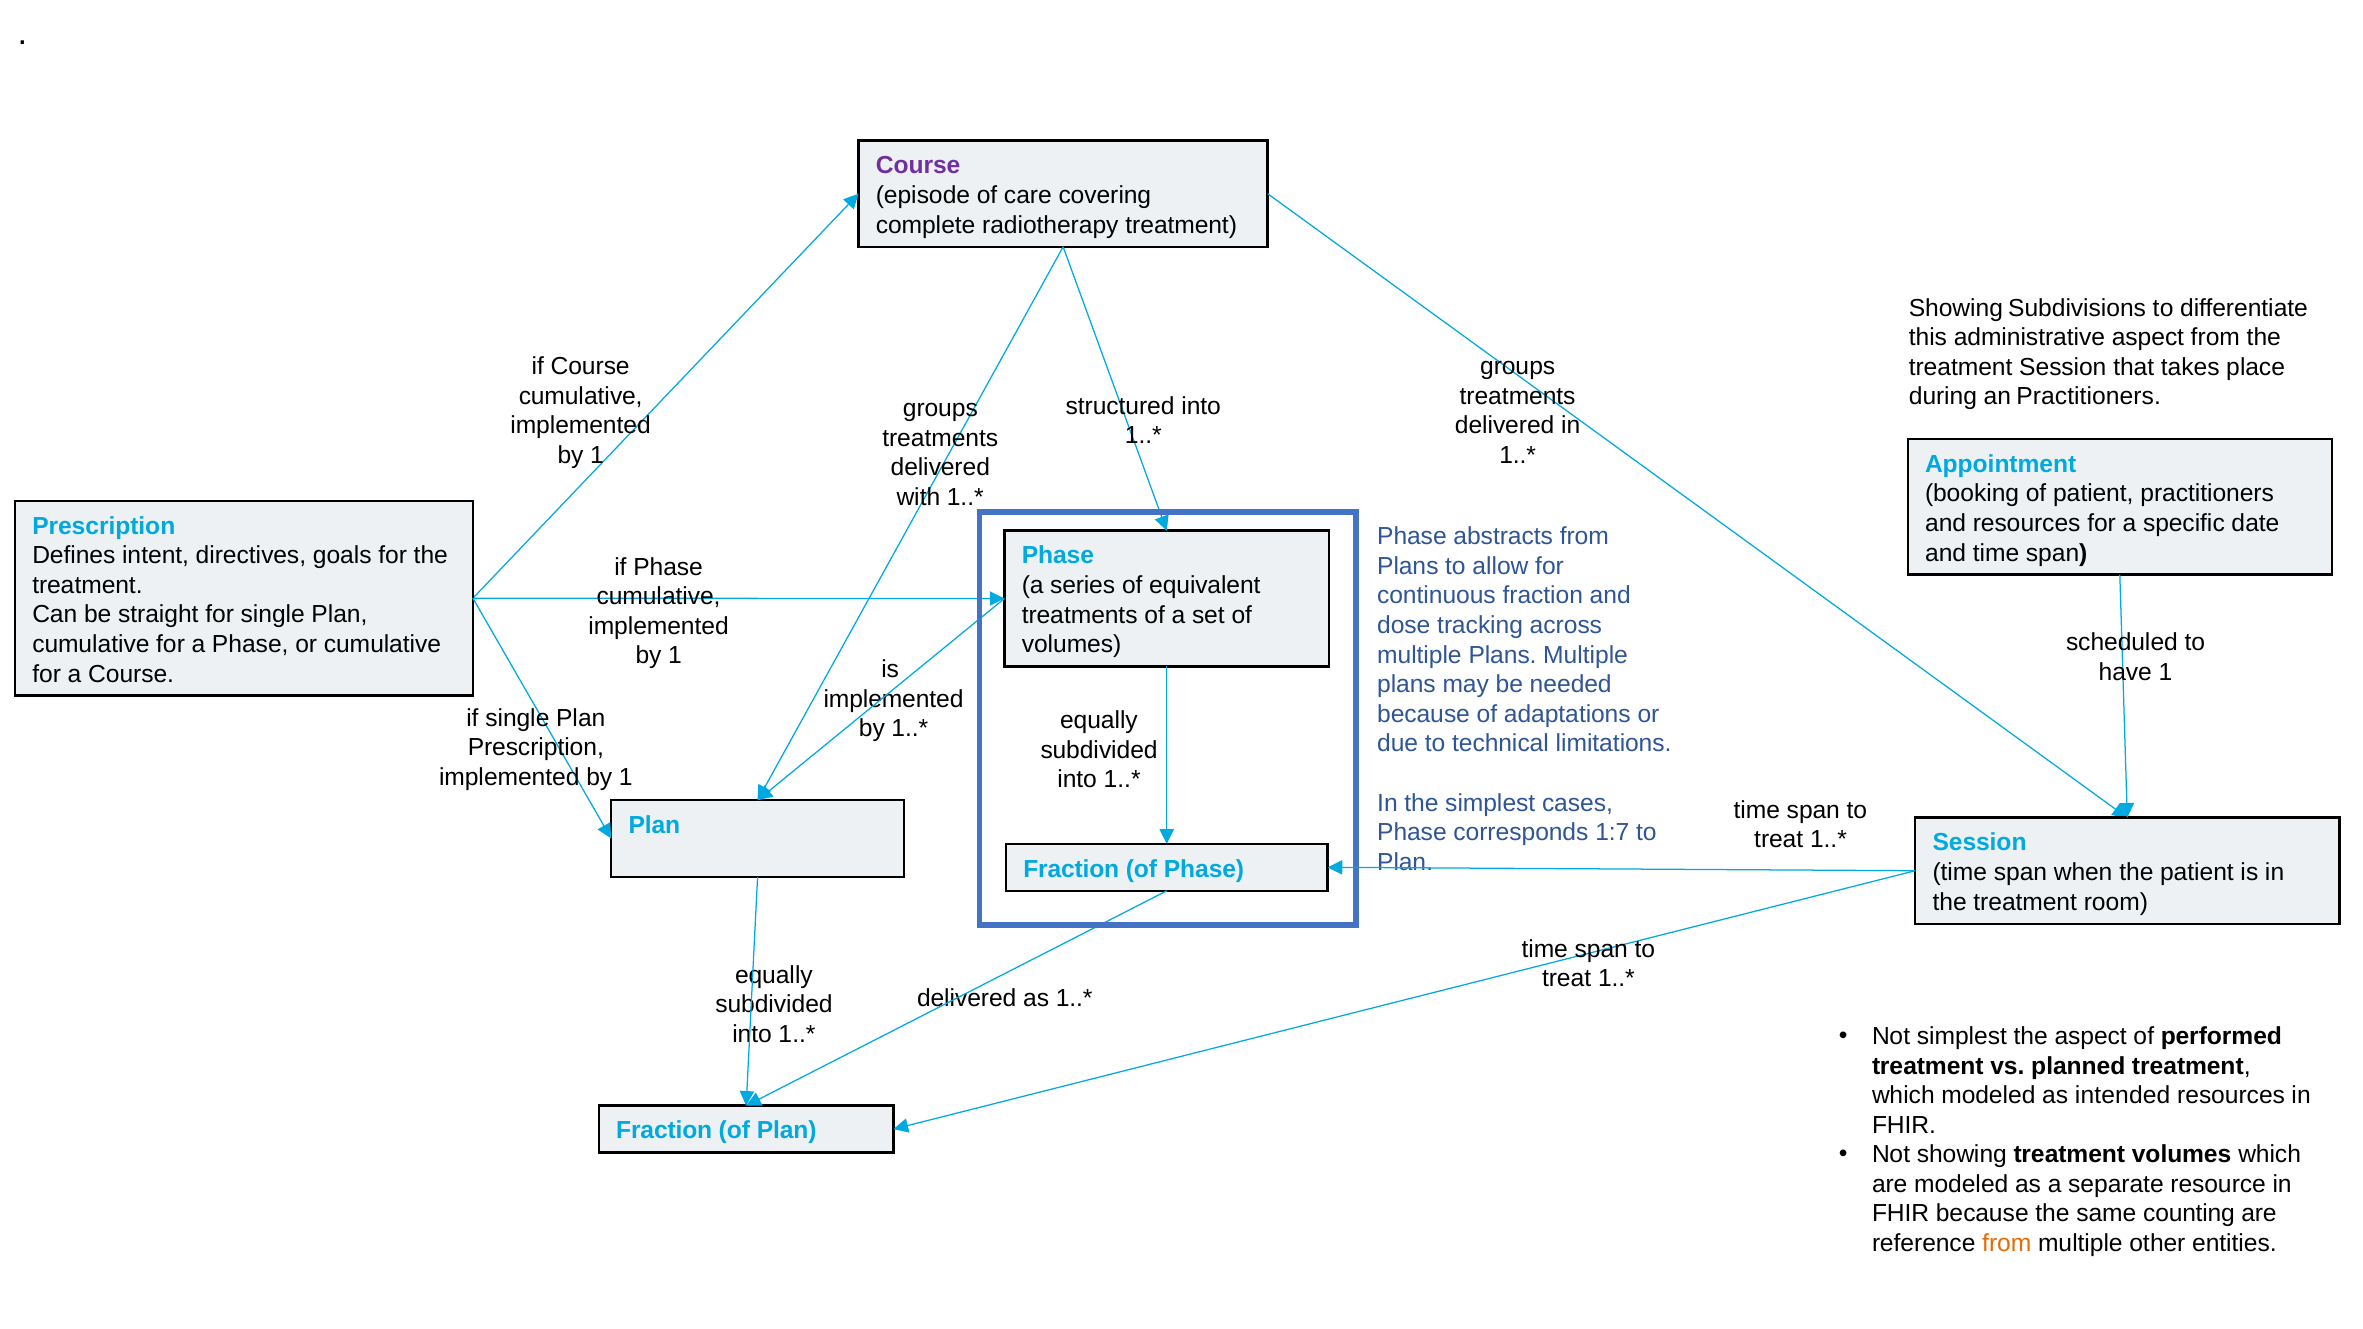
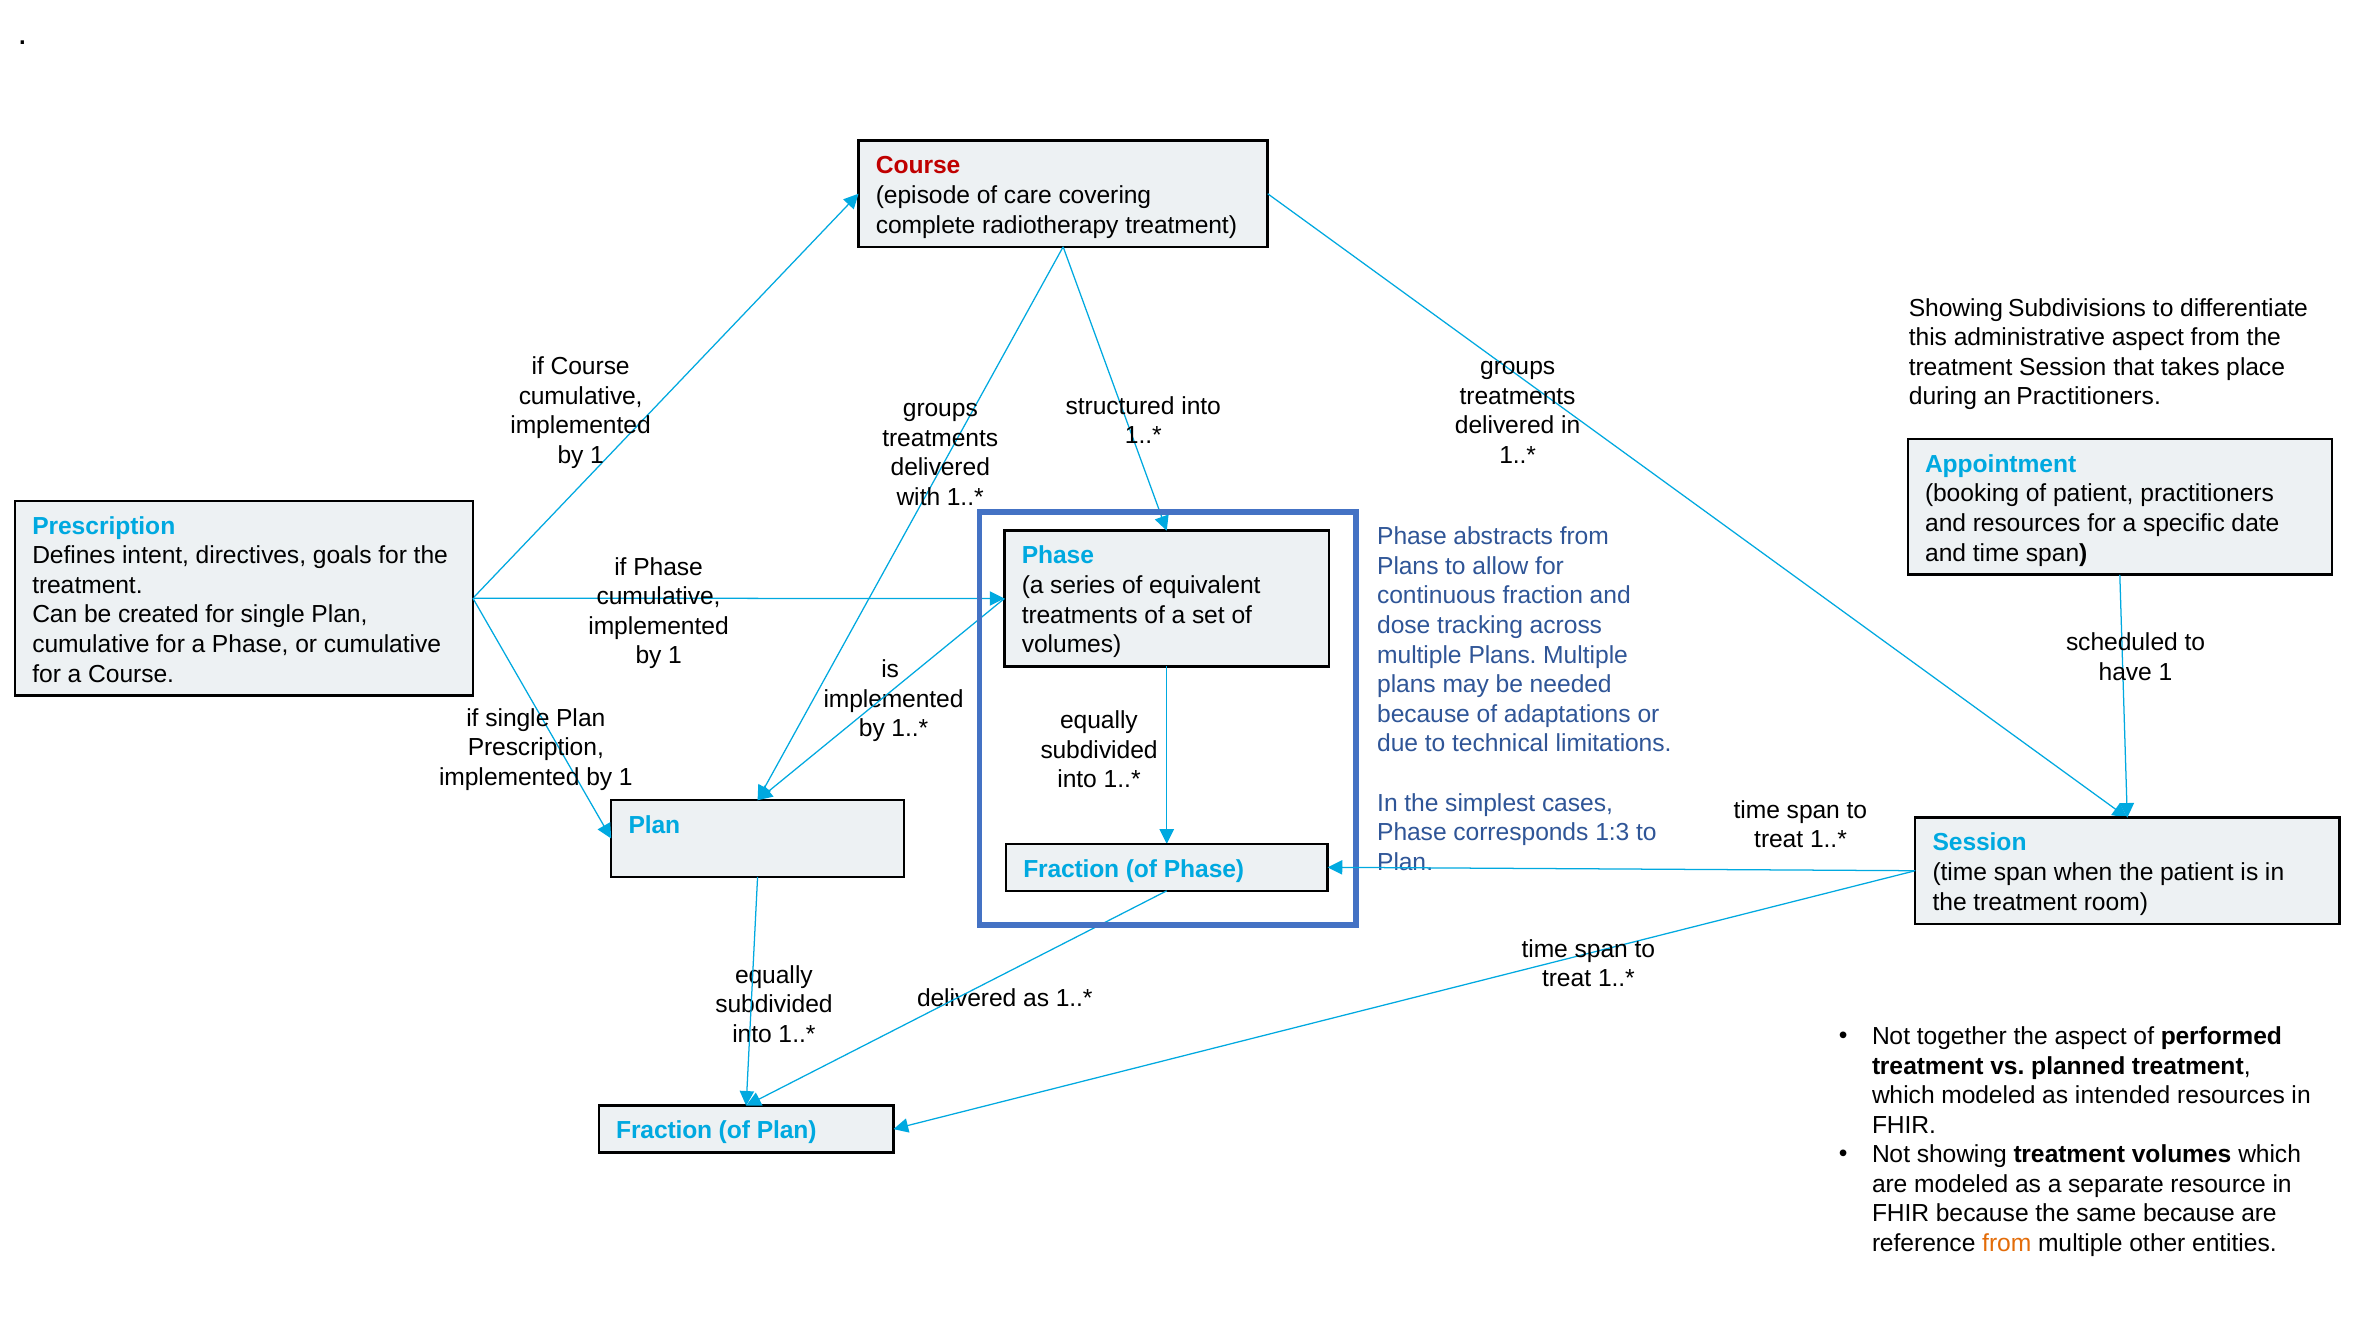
Course at (918, 166) colour: purple -> red
straight: straight -> created
1:7: 1:7 -> 1:3
Not simplest: simplest -> together
same counting: counting -> because
